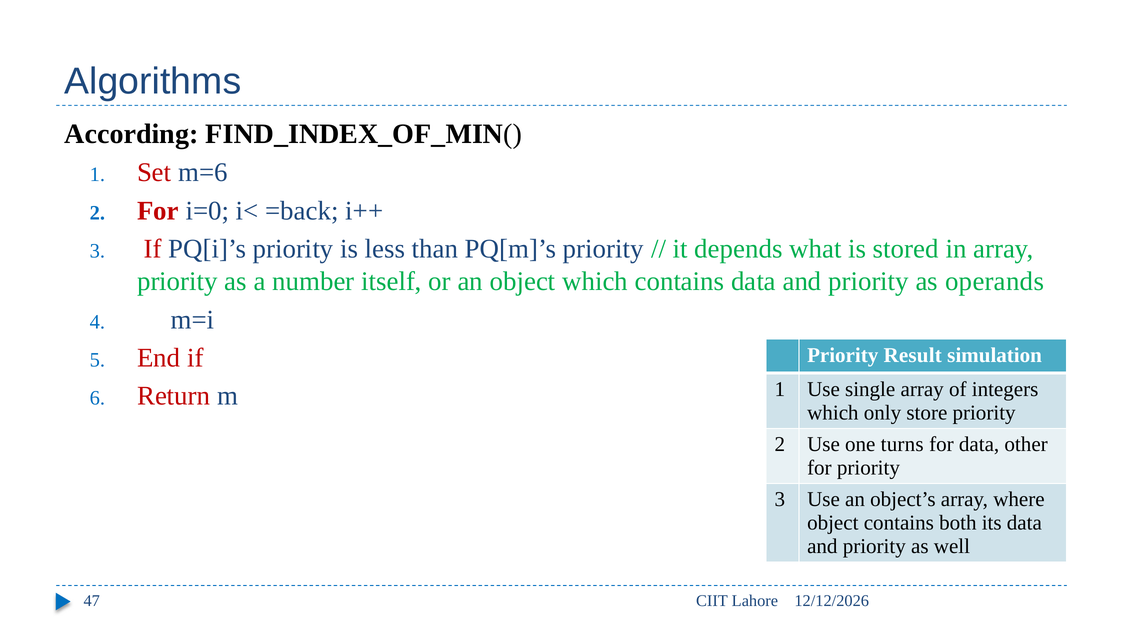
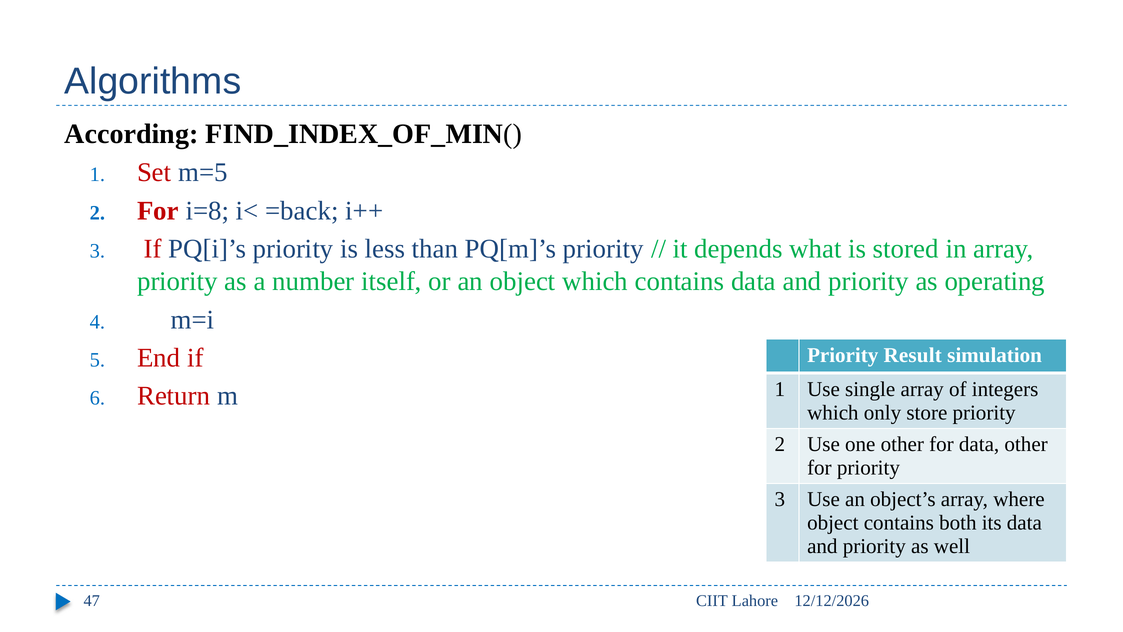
m=6: m=6 -> m=5
i=0: i=0 -> i=8
operands: operands -> operating
one turns: turns -> other
